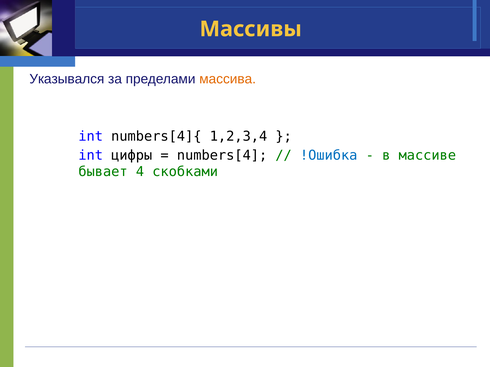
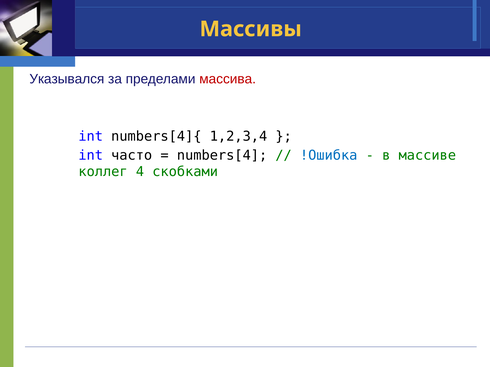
массива colour: orange -> red
цифры: цифры -> часто
бывает: бывает -> коллег
